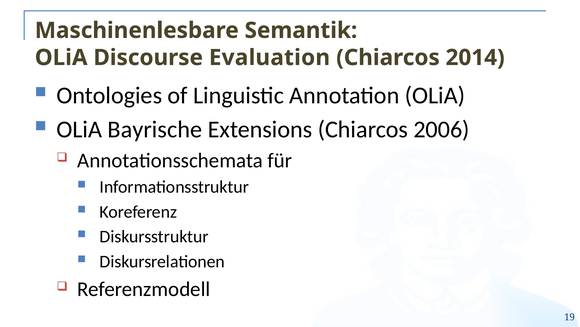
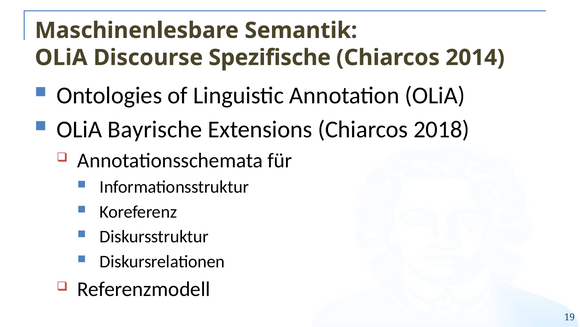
Evaluation: Evaluation -> Spezifische
2006: 2006 -> 2018
